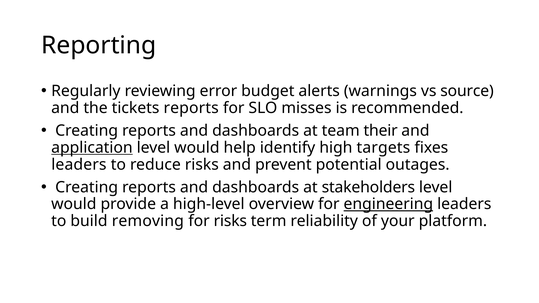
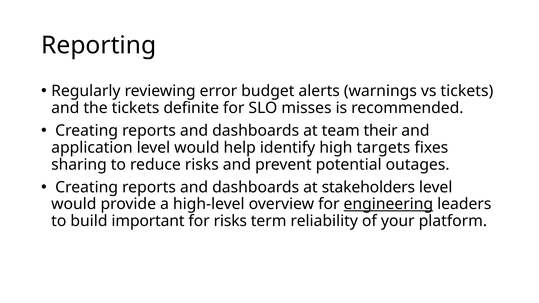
vs source: source -> tickets
tickets reports: reports -> definite
application underline: present -> none
leaders at (79, 165): leaders -> sharing
removing: removing -> important
